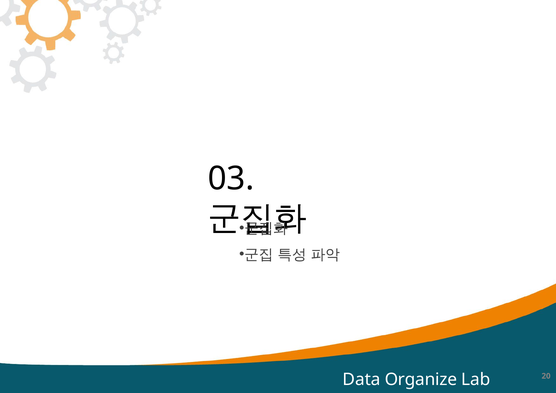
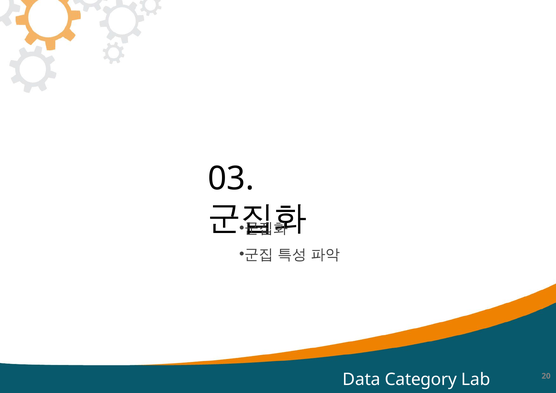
Organize: Organize -> Category
